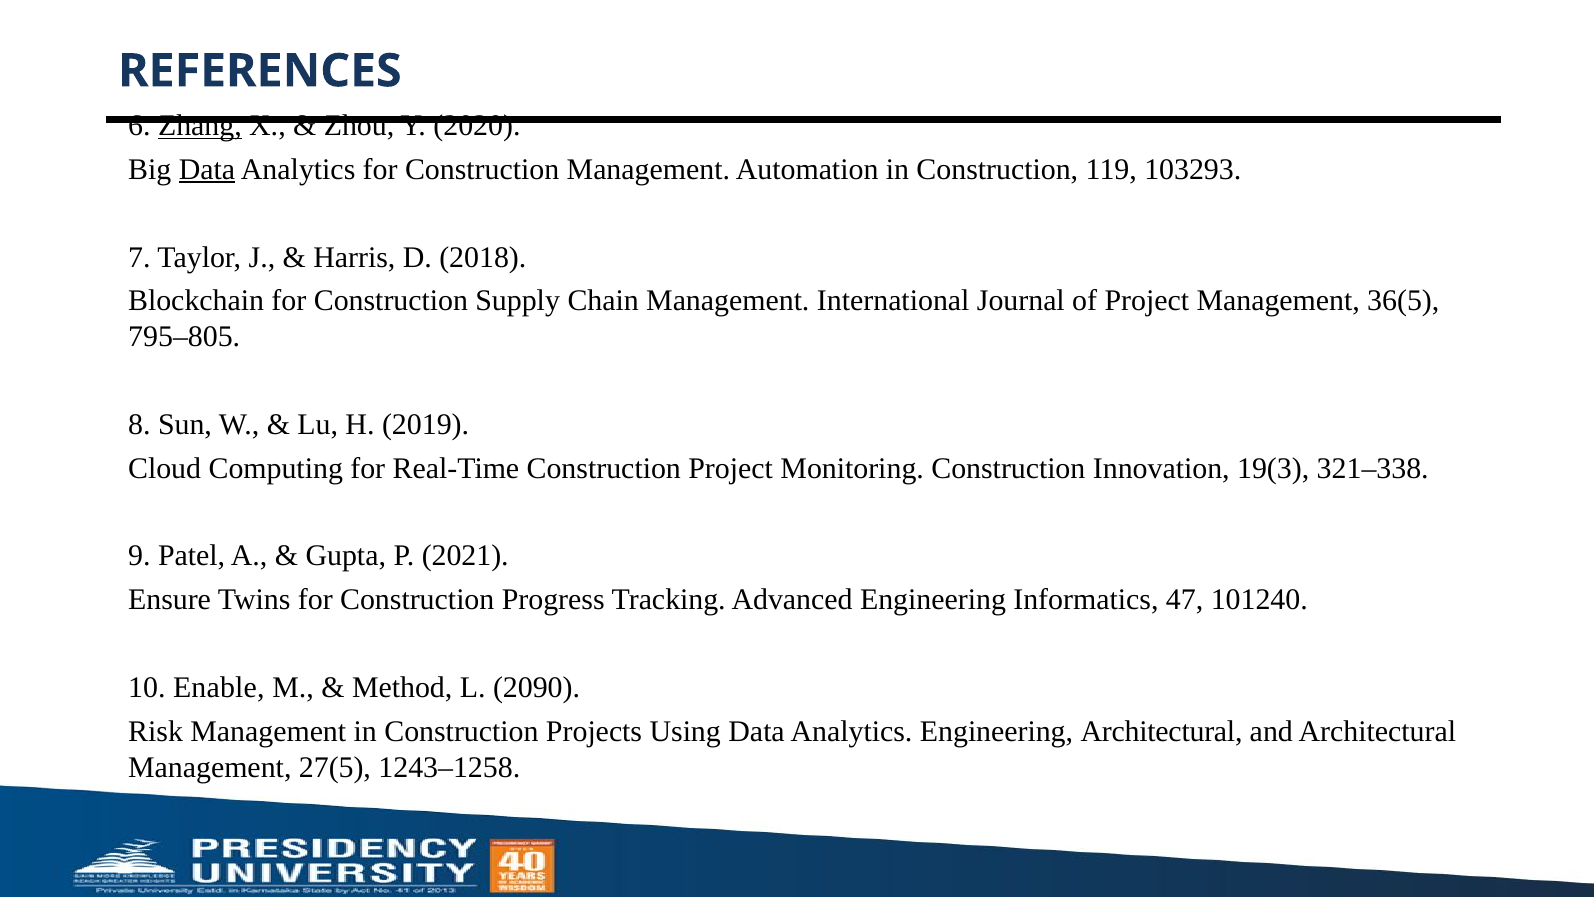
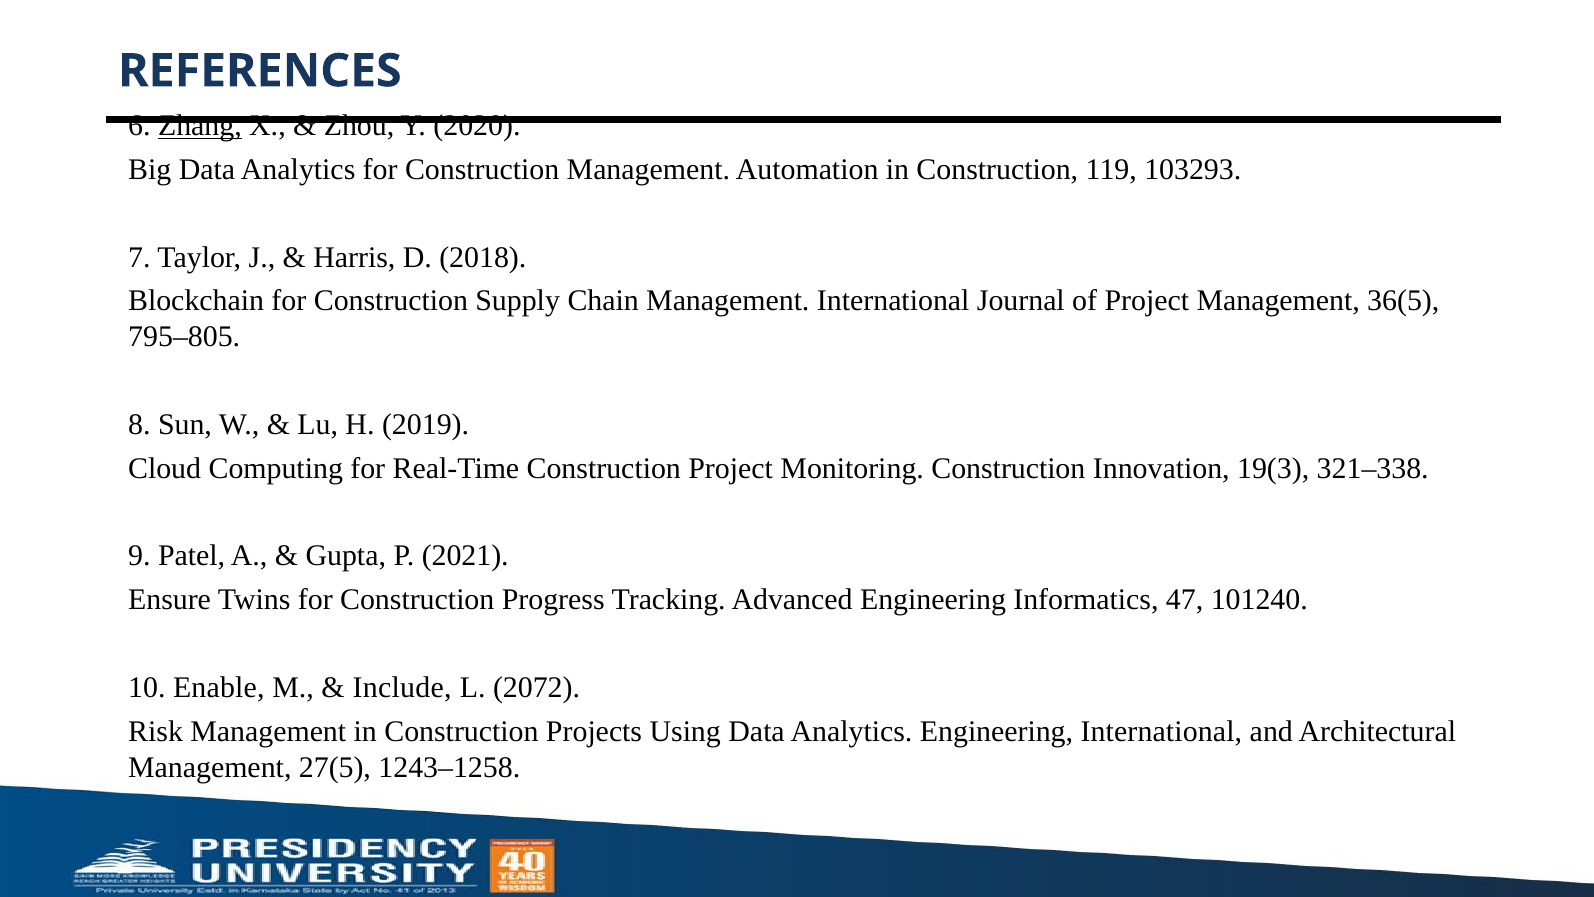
Data at (207, 169) underline: present -> none
Method: Method -> Include
2090: 2090 -> 2072
Engineering Architectural: Architectural -> International
